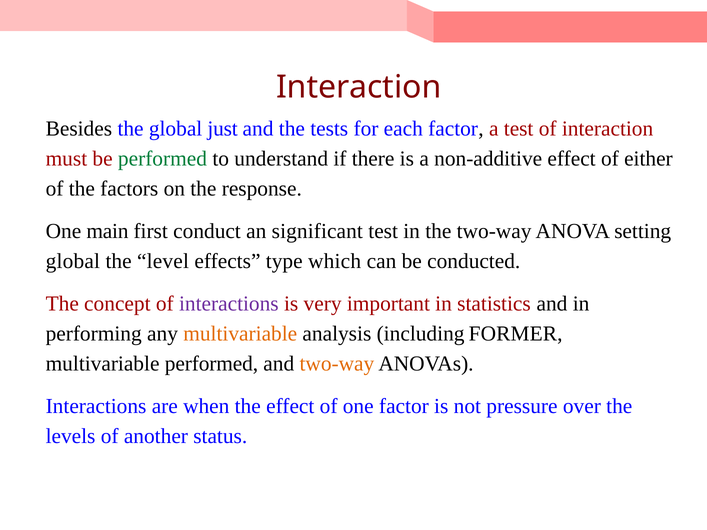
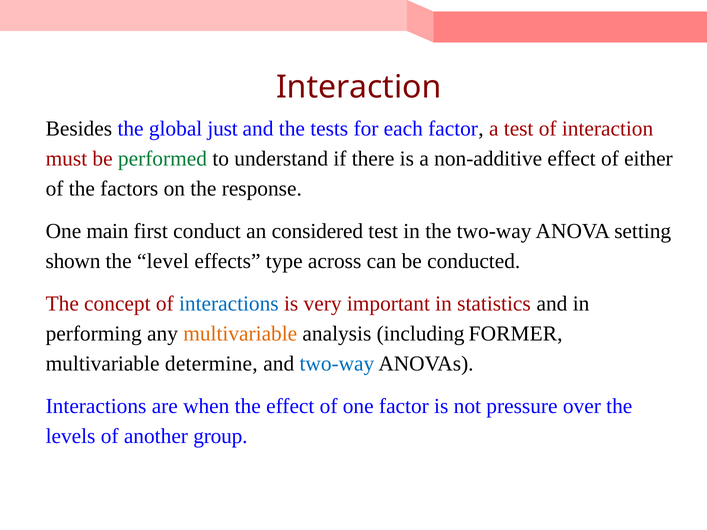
significant: significant -> considered
global at (73, 261): global -> shown
which: which -> across
interactions at (229, 304) colour: purple -> blue
multivariable performed: performed -> determine
two-way at (337, 364) colour: orange -> blue
status: status -> group
